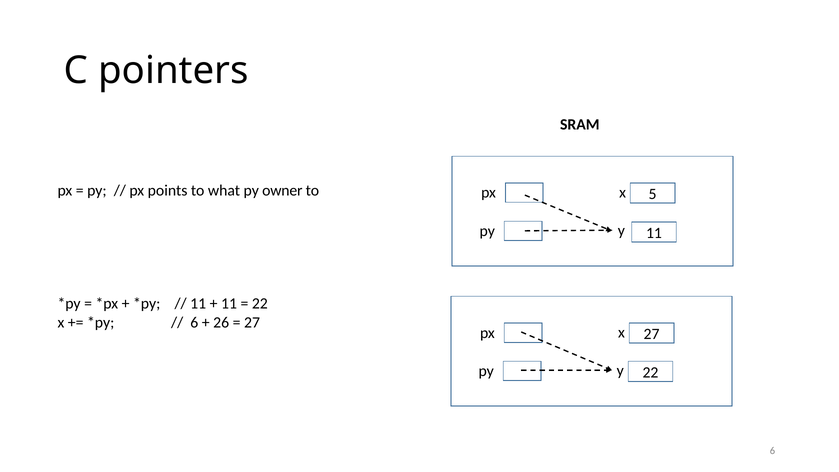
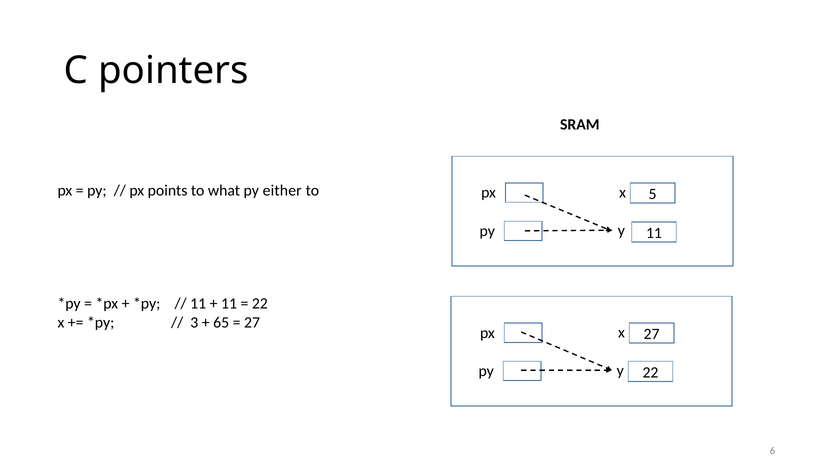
owner: owner -> either
6 at (194, 323): 6 -> 3
26: 26 -> 65
